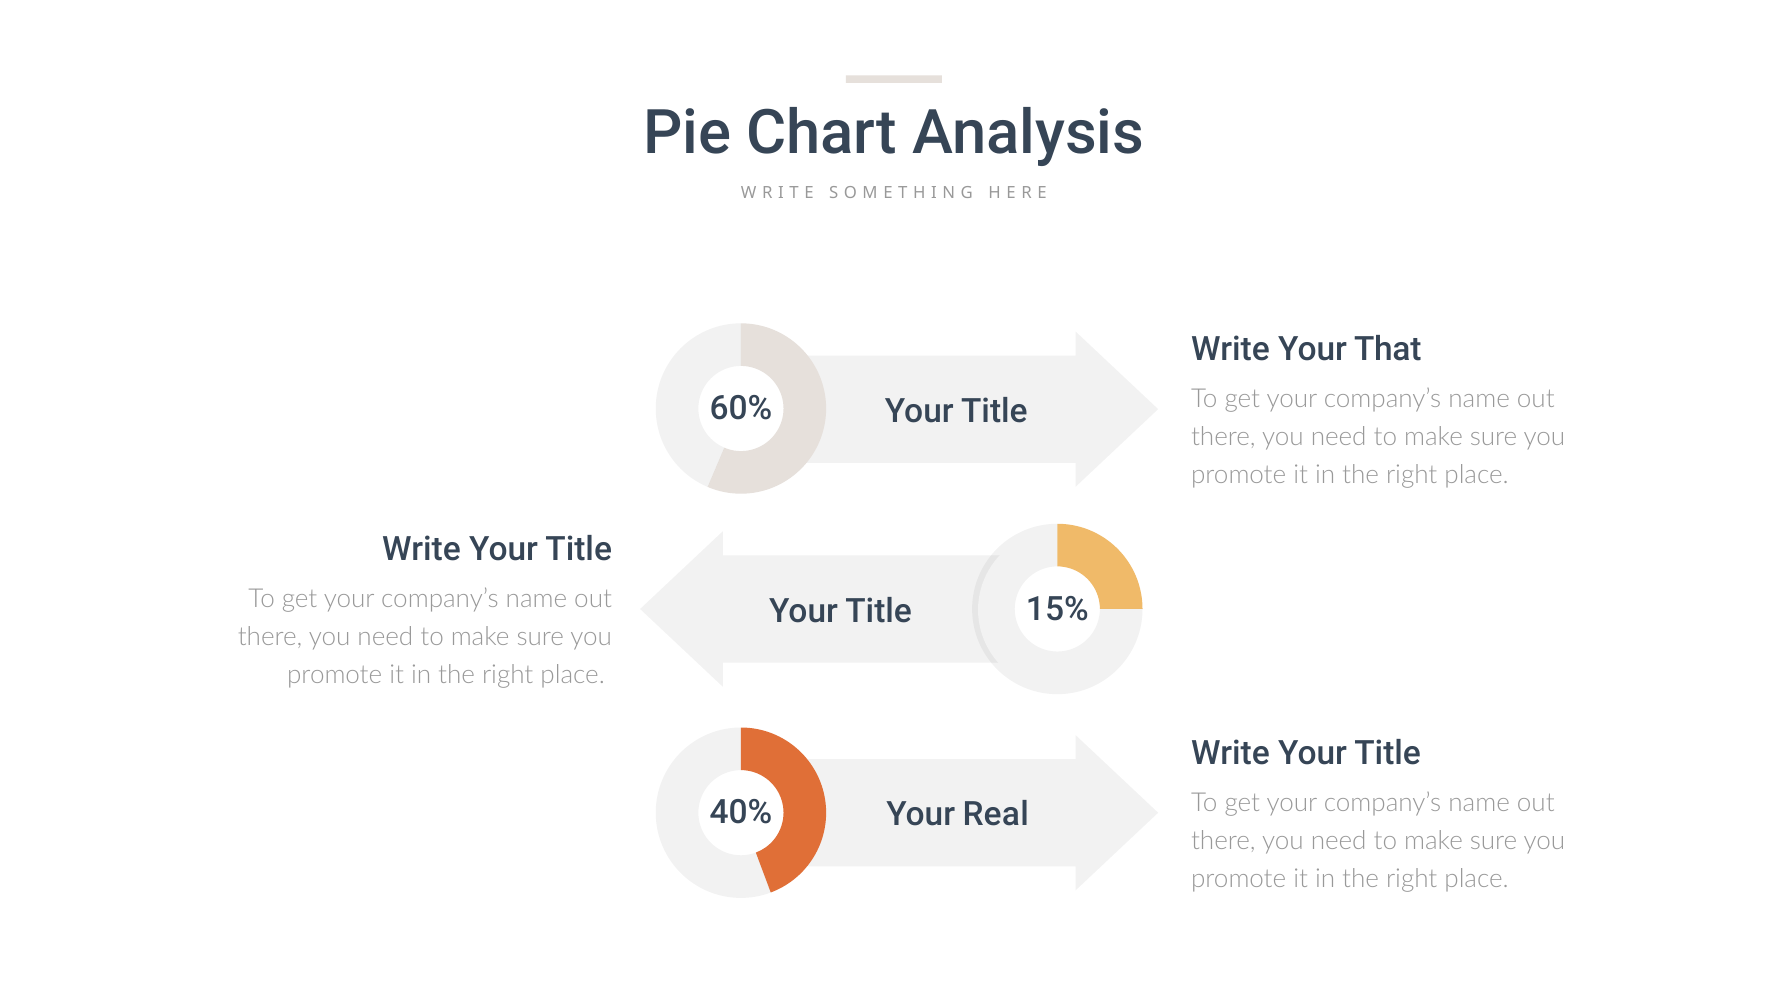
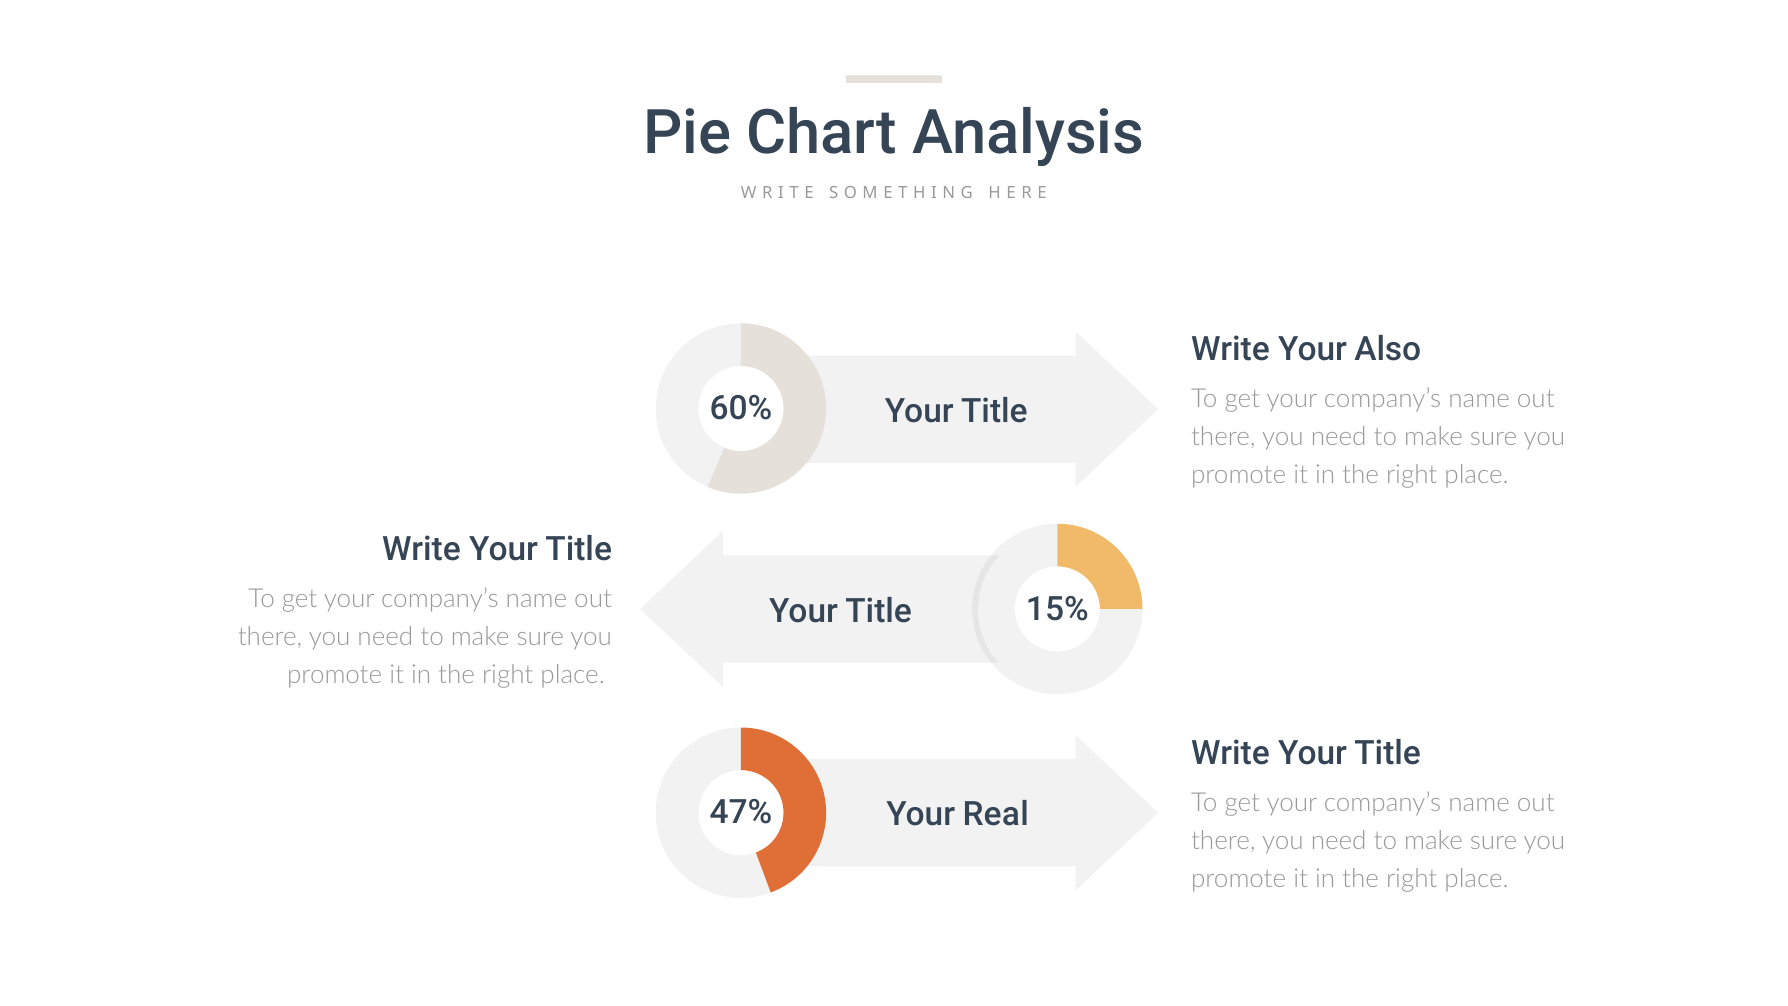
That: That -> Also
40%: 40% -> 47%
